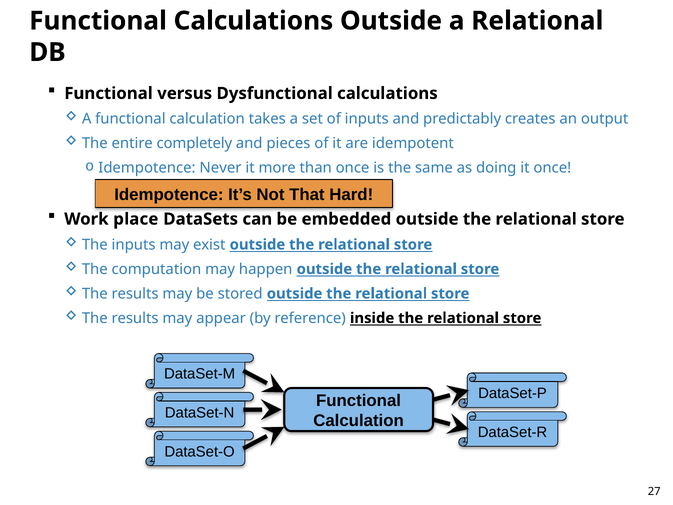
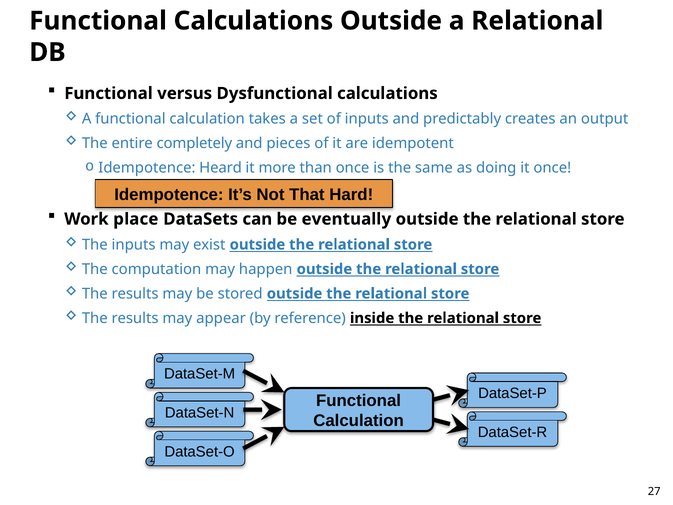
Never: Never -> Heard
embedded: embedded -> eventually
